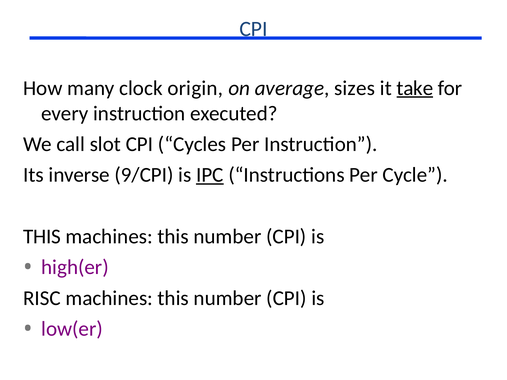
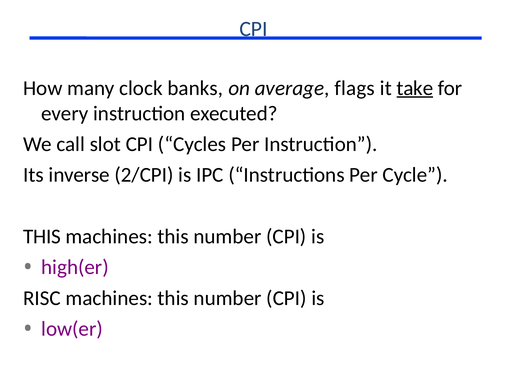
origin: origin -> banks
sizes: sizes -> flags
9/CPI: 9/CPI -> 2/CPI
IPC underline: present -> none
